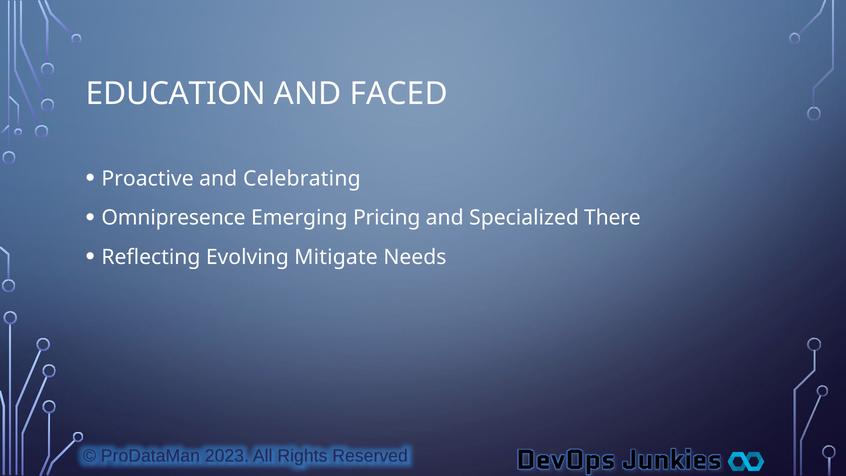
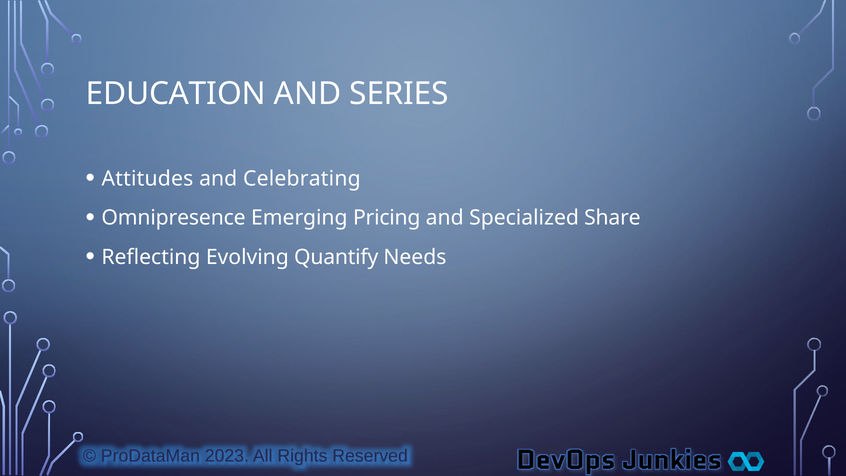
FACED: FACED -> SERIES
Proactive: Proactive -> Attitudes
There: There -> Share
Mitigate: Mitigate -> Quantify
